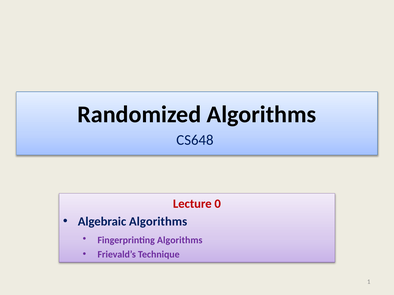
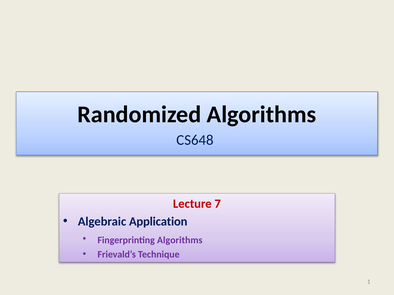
0: 0 -> 7
Algebraic Algorithms: Algorithms -> Application
